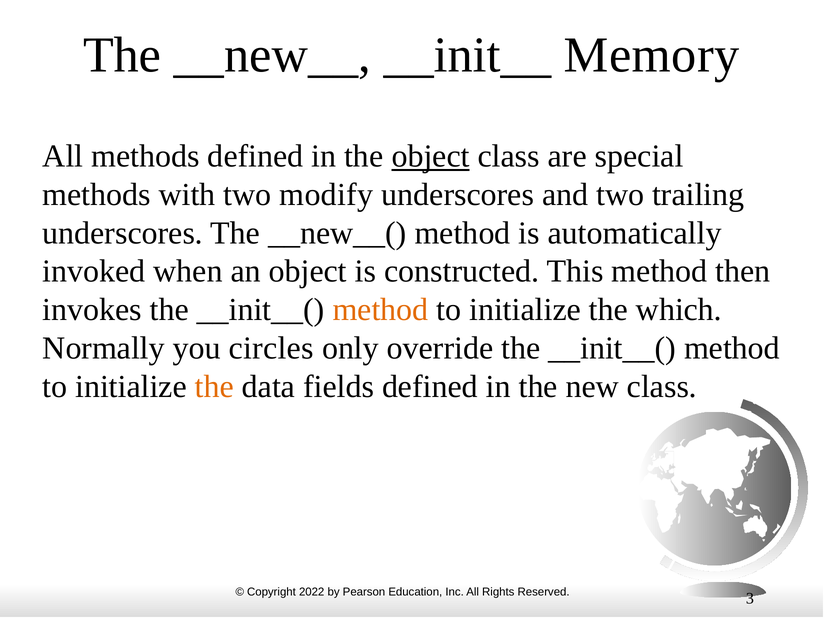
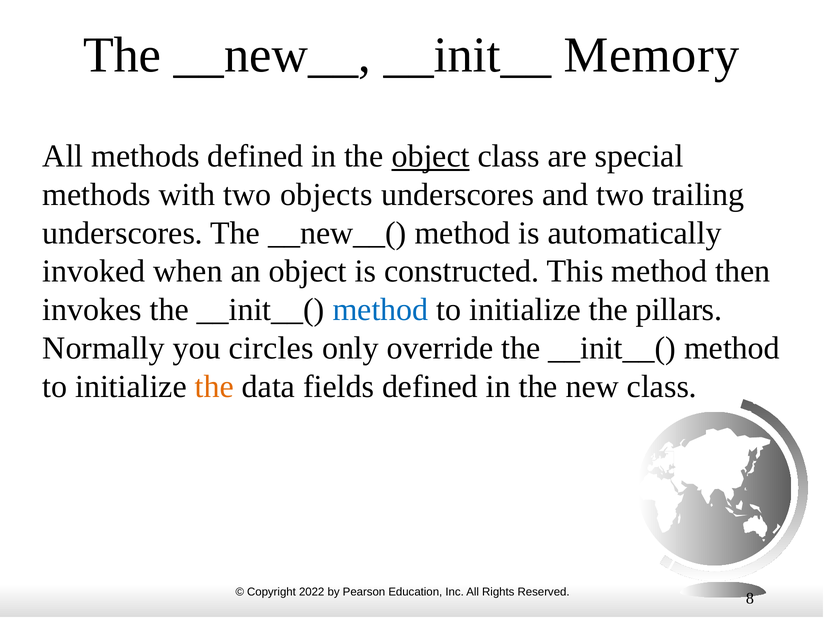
modify: modify -> objects
method at (381, 310) colour: orange -> blue
which: which -> pillars
3: 3 -> 8
